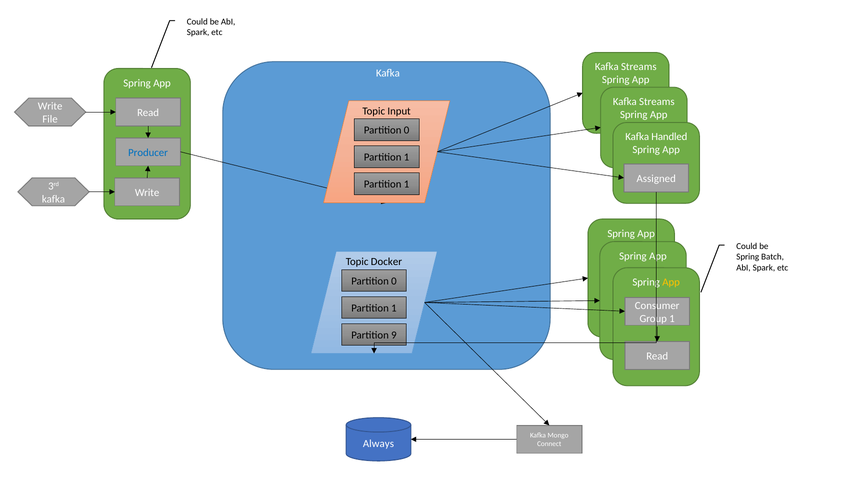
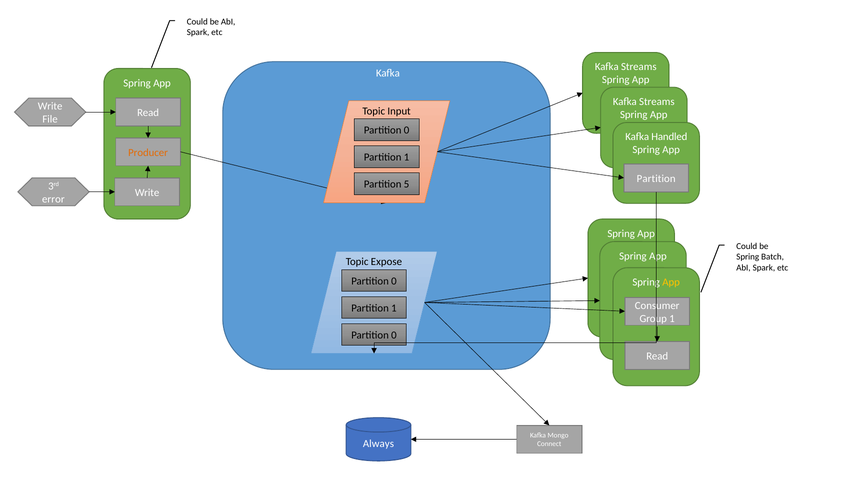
Producer colour: blue -> orange
Assigned at (656, 179): Assigned -> Partition
1 at (407, 185): 1 -> 5
kafka at (53, 199): kafka -> error
Docker: Docker -> Expose
9 at (394, 335): 9 -> 0
